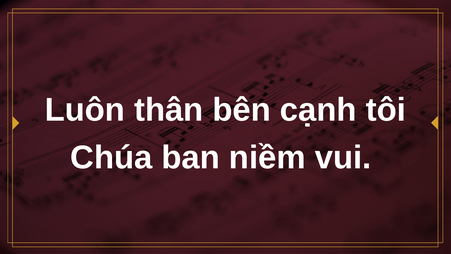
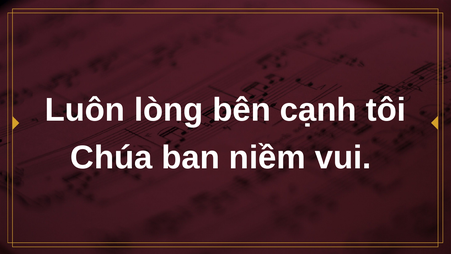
thân: thân -> lòng
